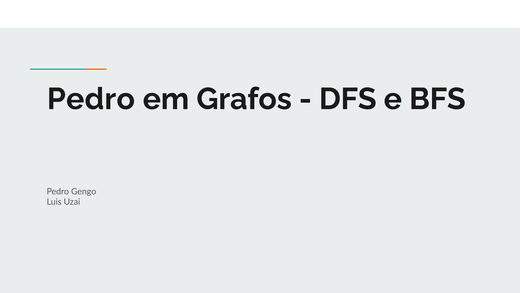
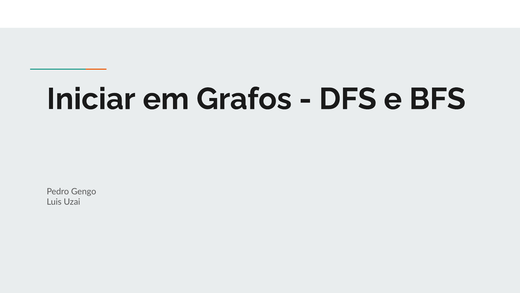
Pedro at (91, 99): Pedro -> Iniciar
